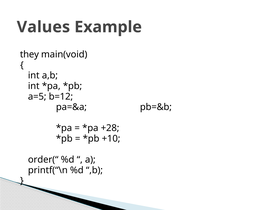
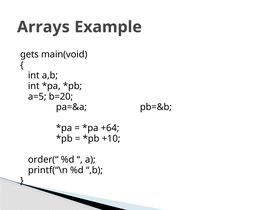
Values: Values -> Arrays
they: they -> gets
b=12: b=12 -> b=20
+28: +28 -> +64
